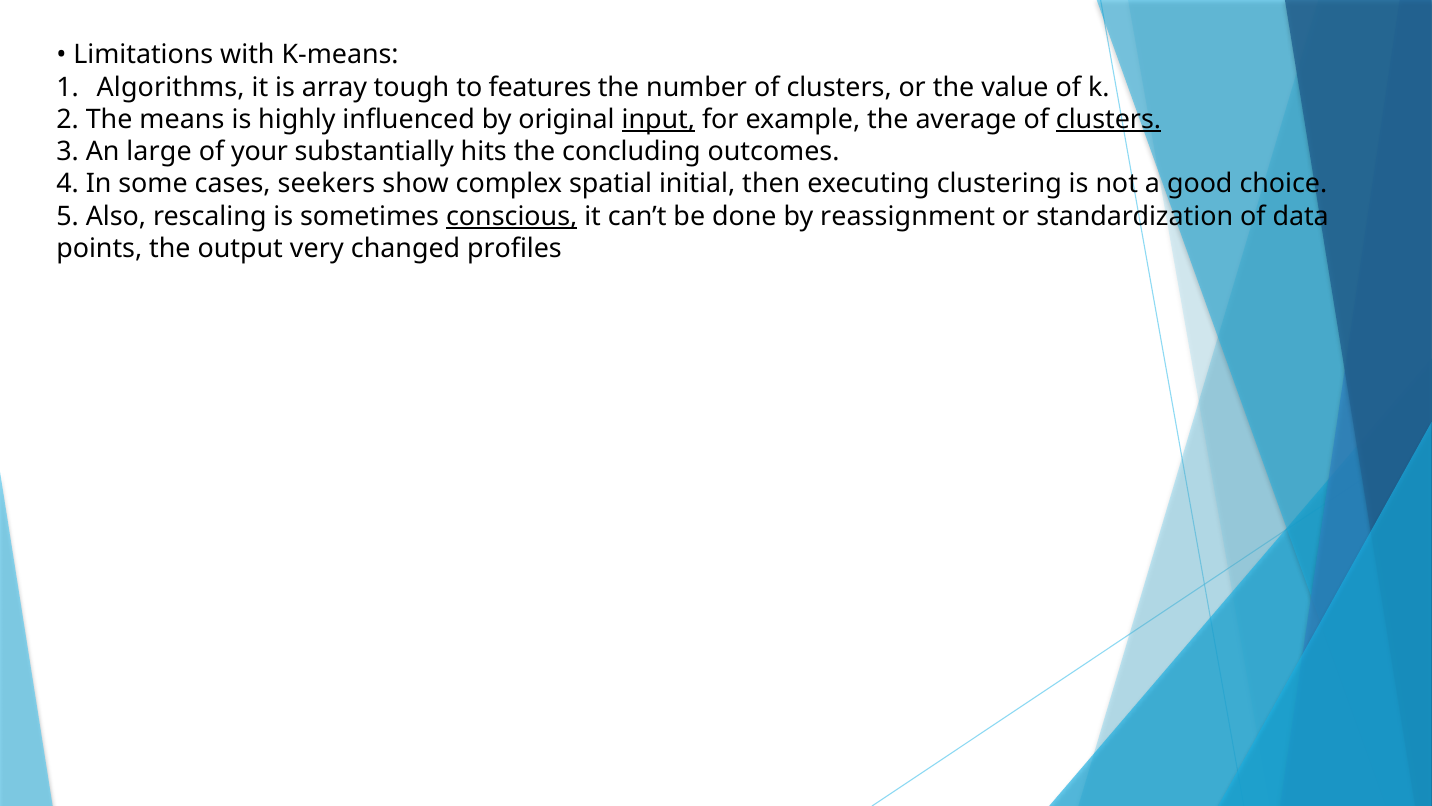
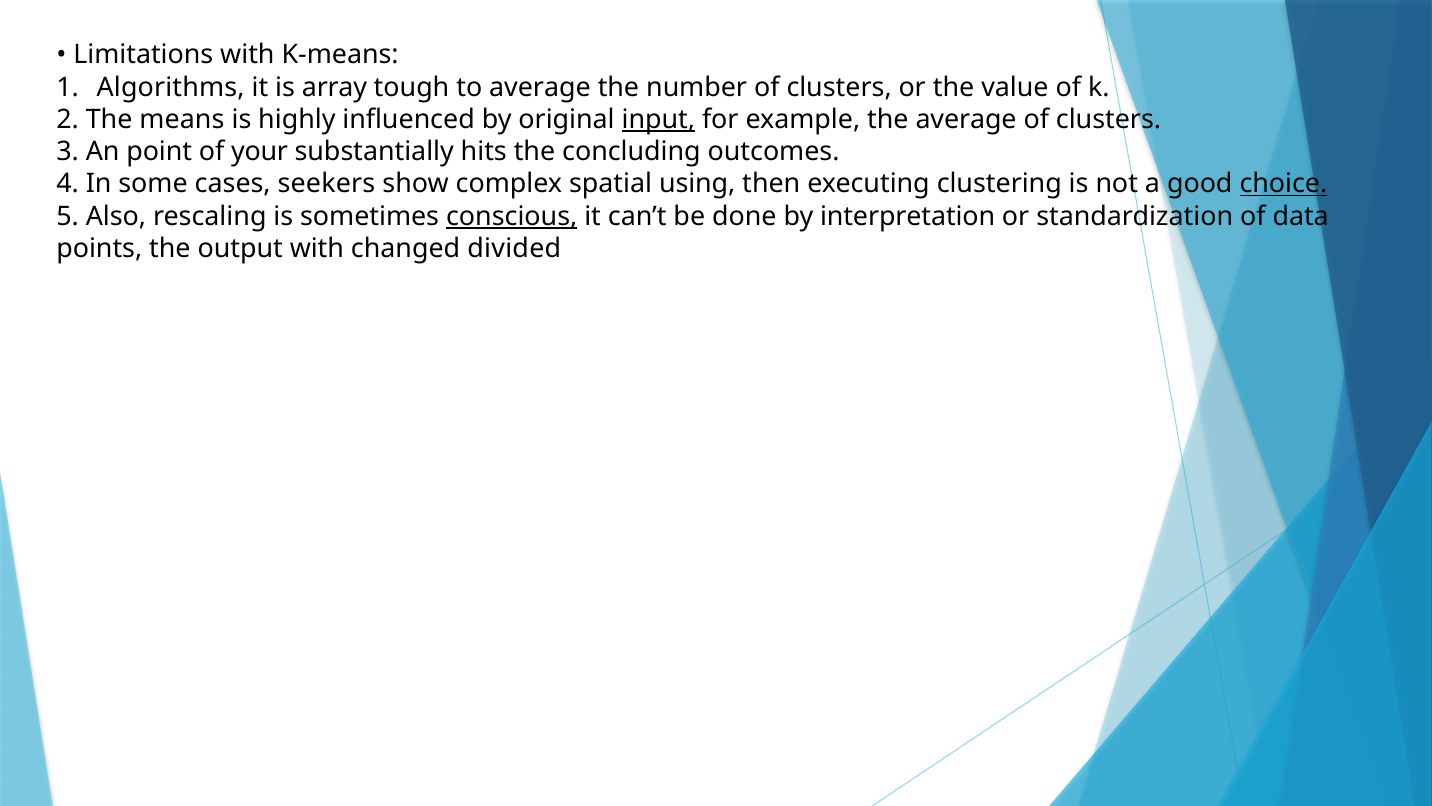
to features: features -> average
clusters at (1108, 119) underline: present -> none
large: large -> point
initial: initial -> using
choice underline: none -> present
reassignment: reassignment -> interpretation
output very: very -> with
profiles: profiles -> divided
